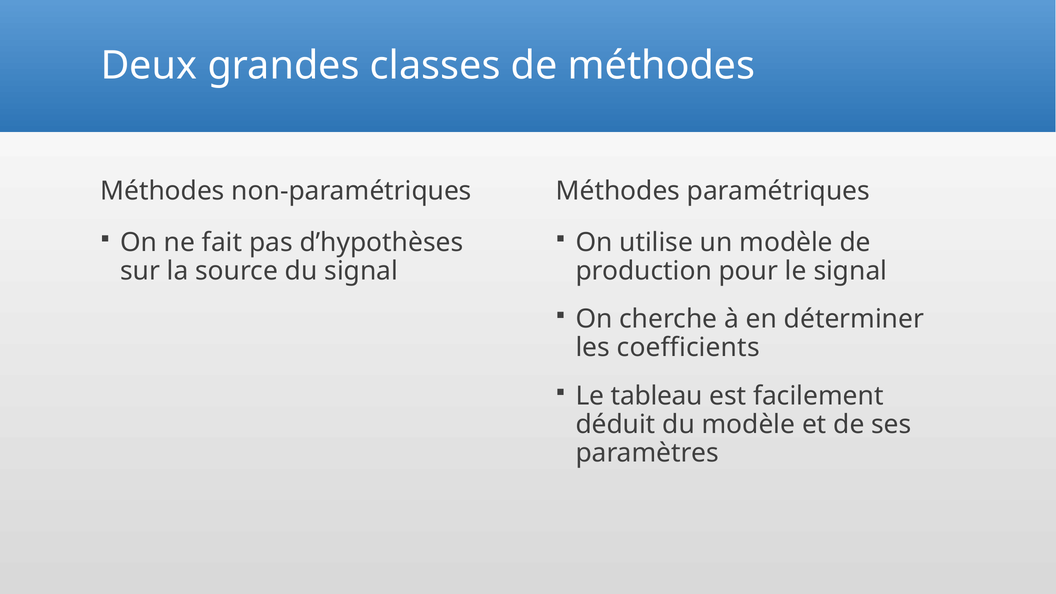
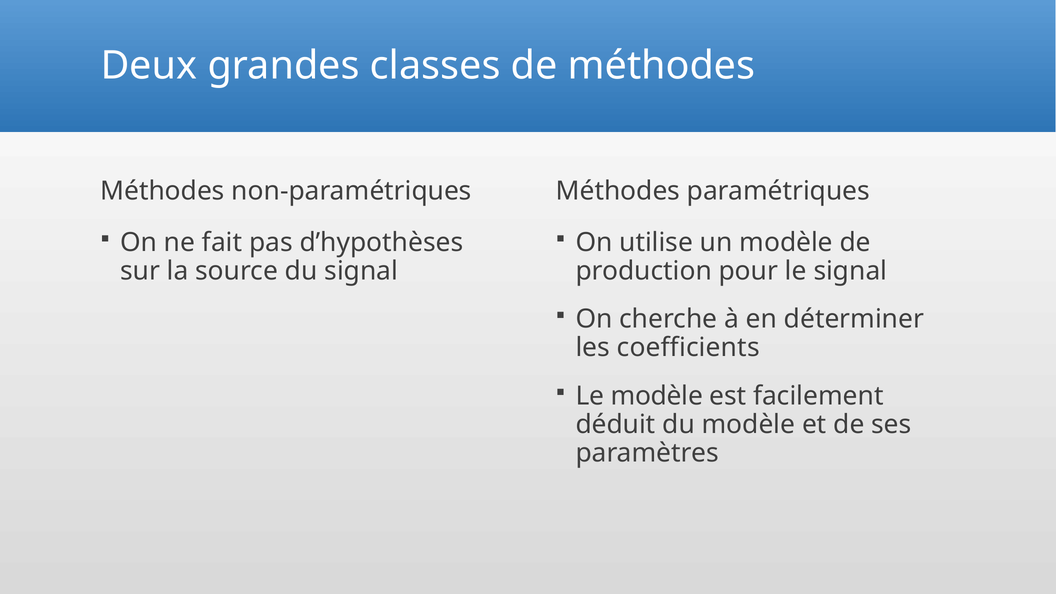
Le tableau: tableau -> modèle
